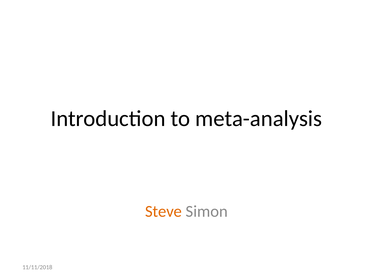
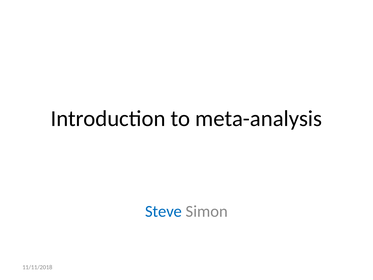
Steve colour: orange -> blue
